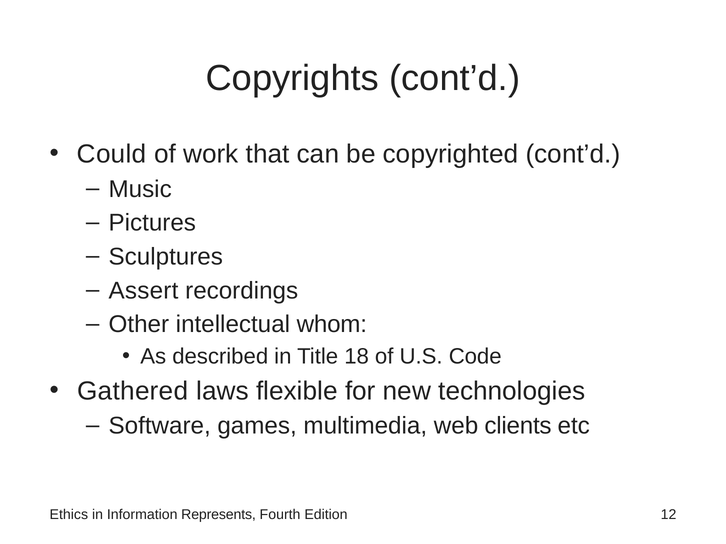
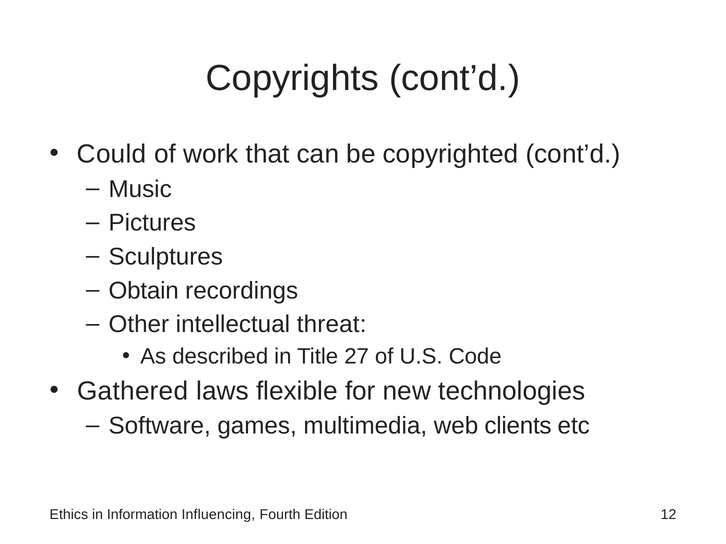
Assert: Assert -> Obtain
whom: whom -> threat
18: 18 -> 27
Represents: Represents -> Influencing
